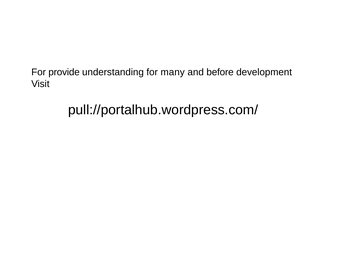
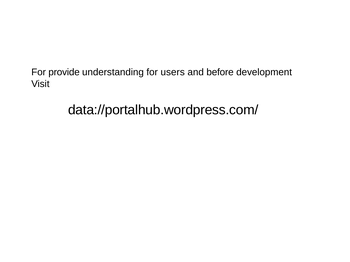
many: many -> users
pull://portalhub.wordpress.com/: pull://portalhub.wordpress.com/ -> data://portalhub.wordpress.com/
